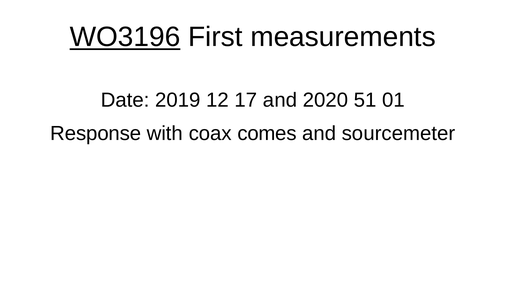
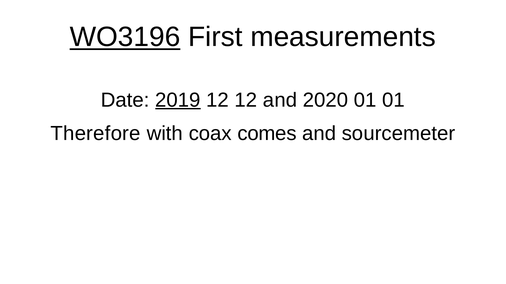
2019 underline: none -> present
12 17: 17 -> 12
2020 51: 51 -> 01
Response: Response -> Therefore
